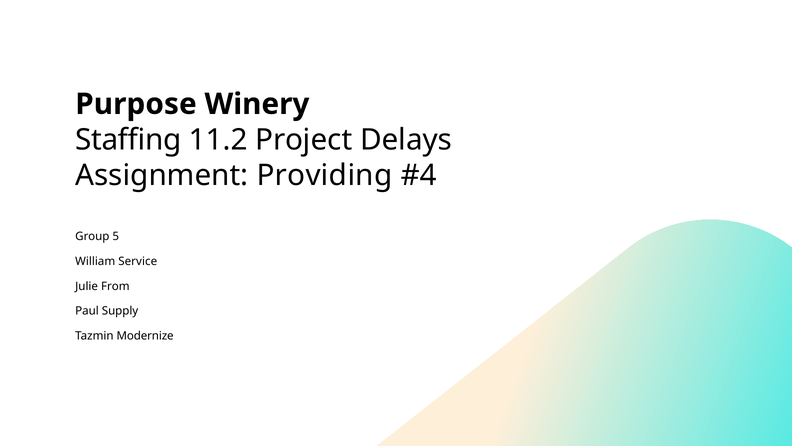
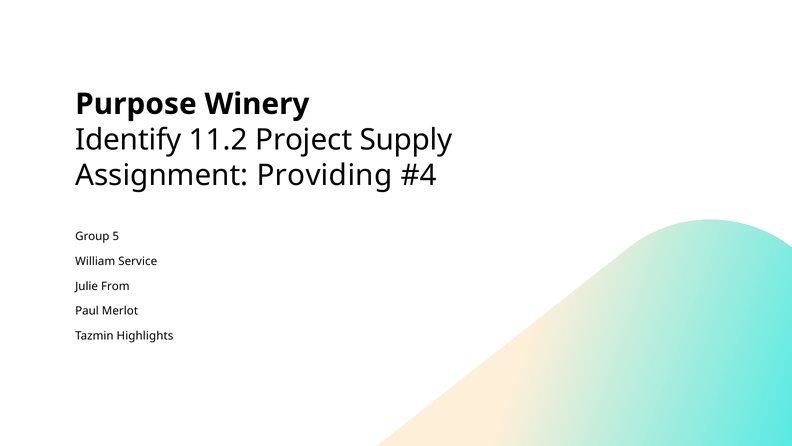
Staffing: Staffing -> Identify
Delays: Delays -> Supply
Supply: Supply -> Merlot
Modernize: Modernize -> Highlights
